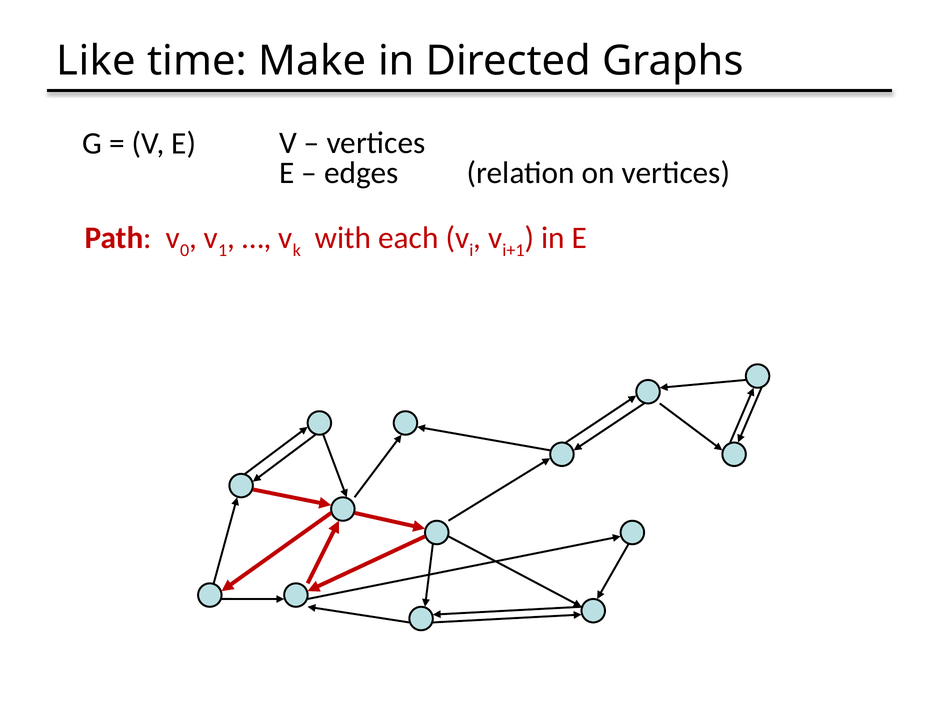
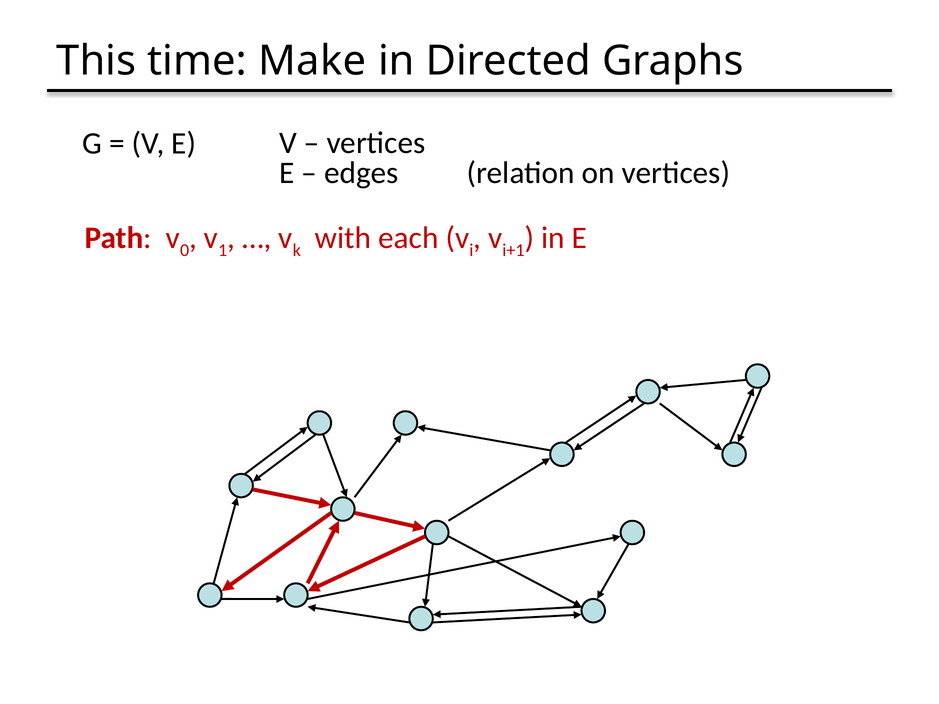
Like: Like -> This
